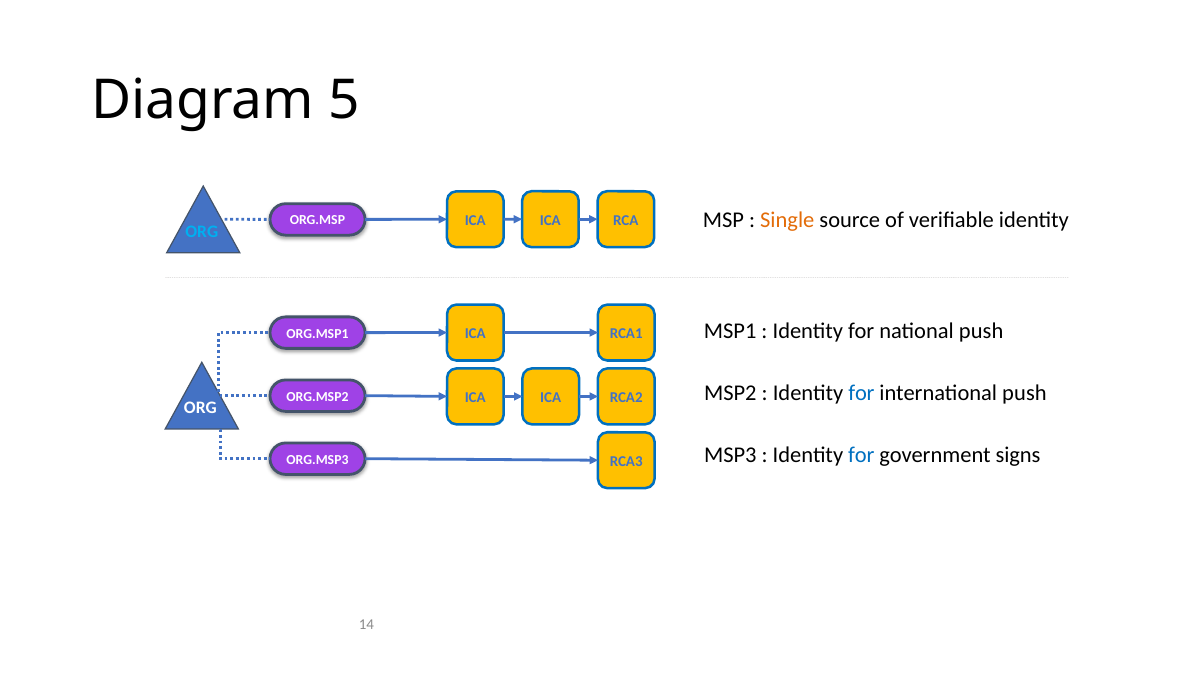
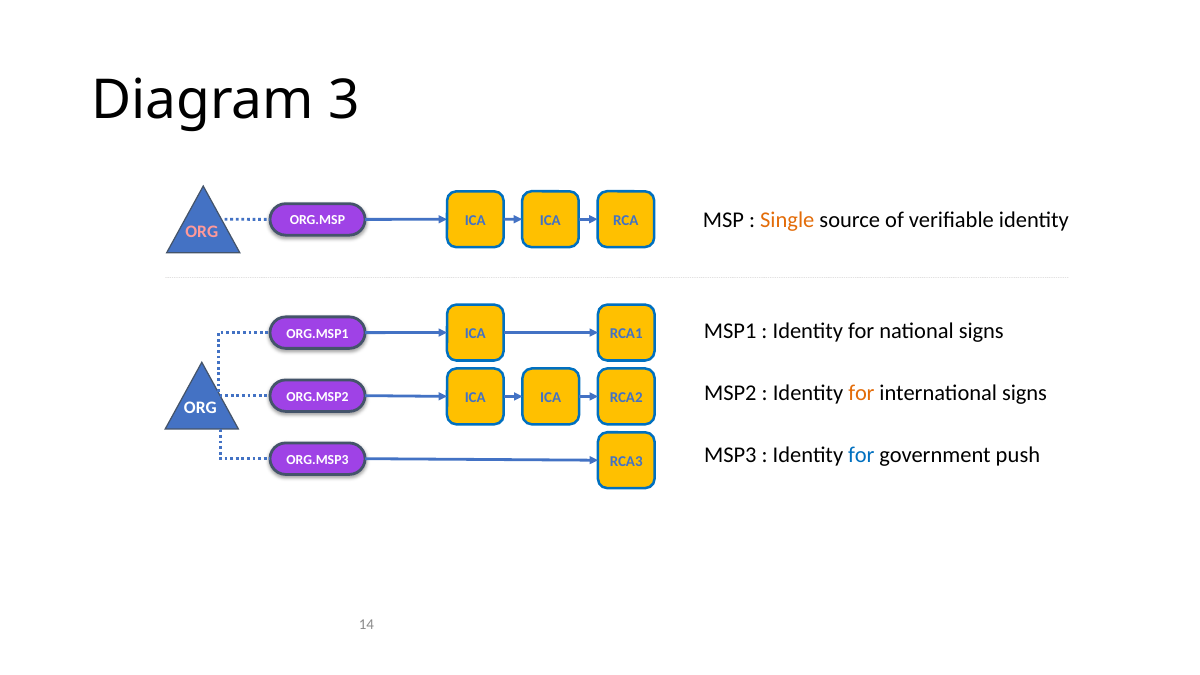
5: 5 -> 3
ORG at (202, 232) colour: light blue -> pink
national push: push -> signs
for at (861, 393) colour: blue -> orange
international push: push -> signs
signs: signs -> push
